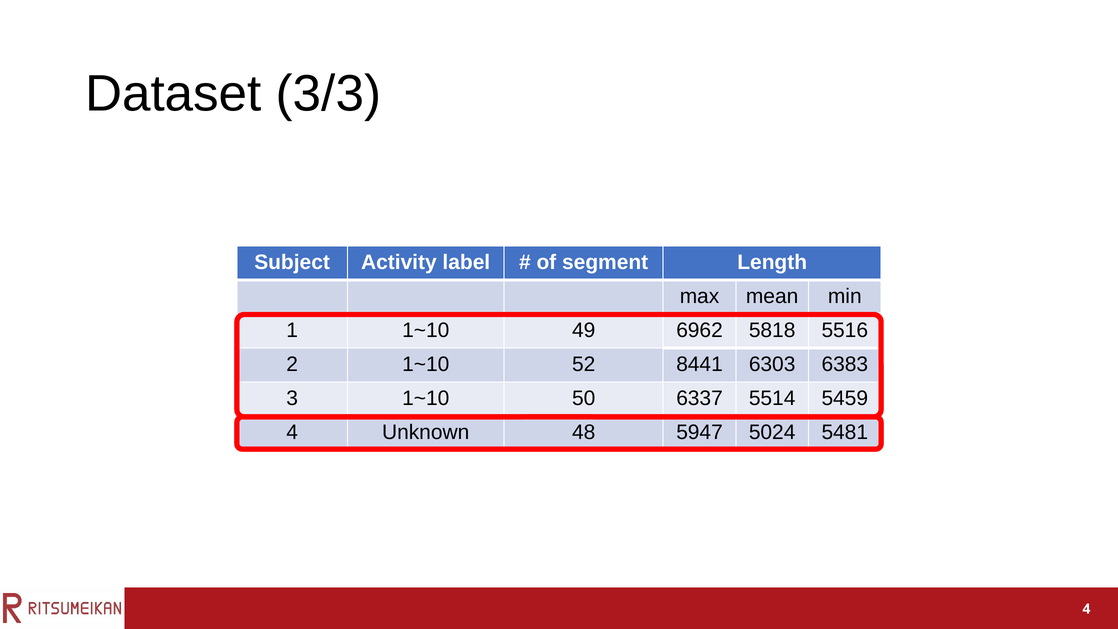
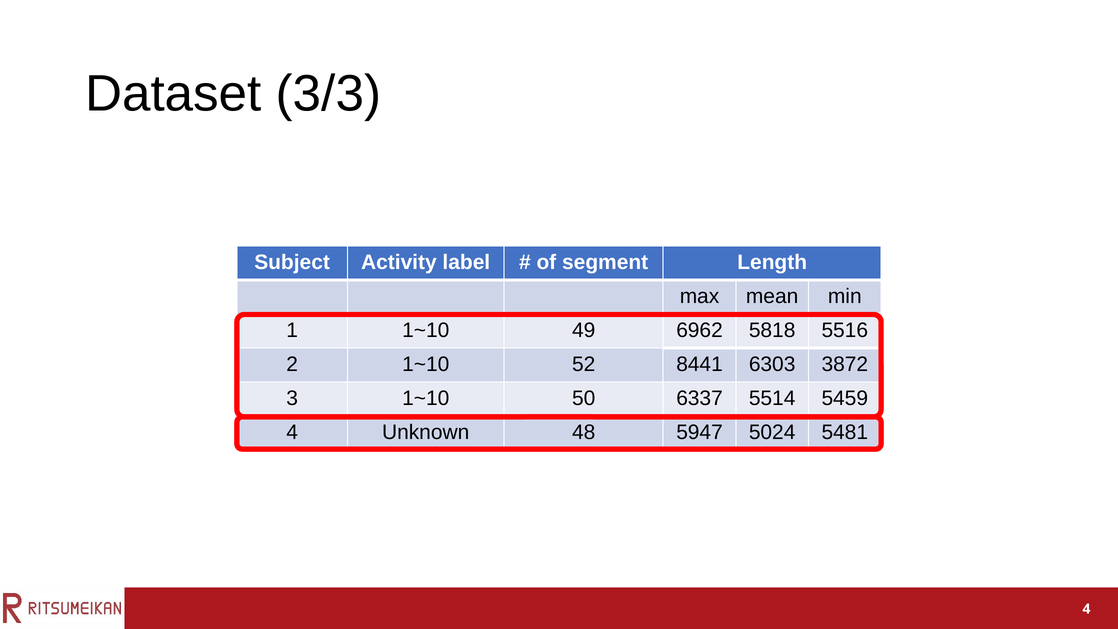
6383: 6383 -> 3872
